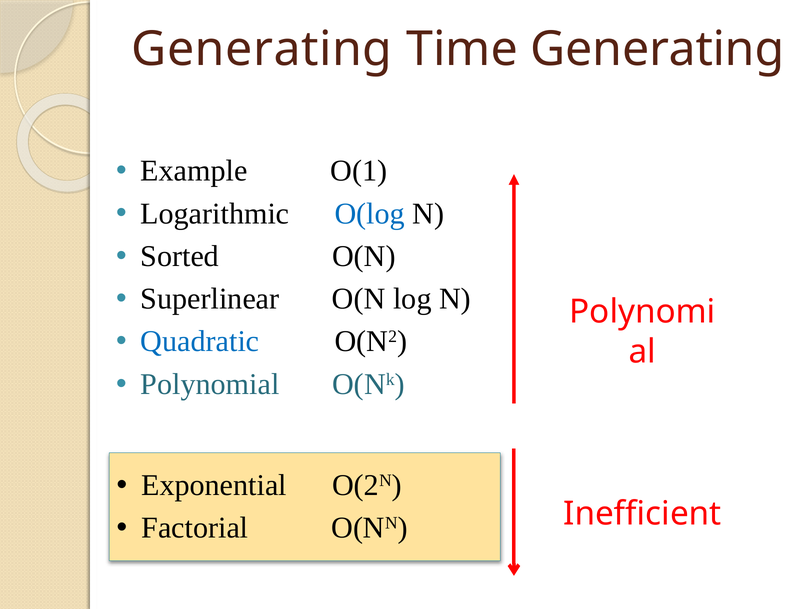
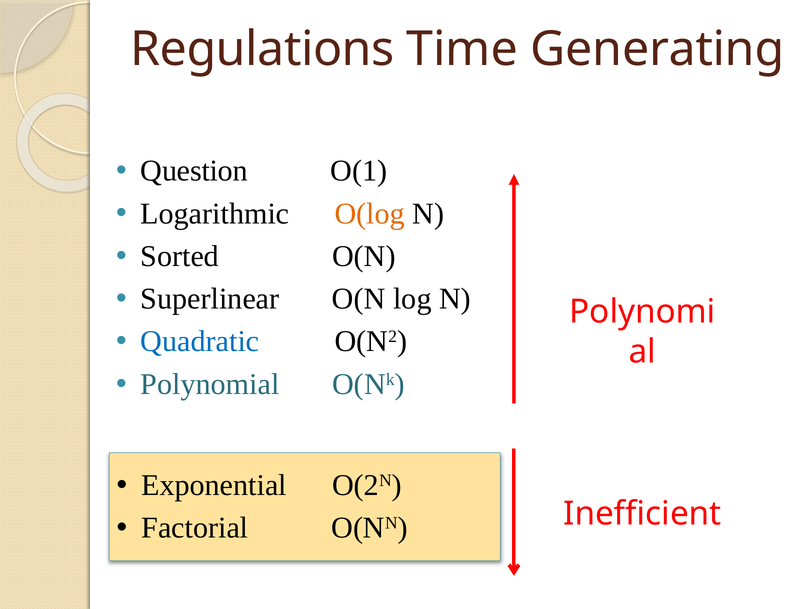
Generating at (262, 49): Generating -> Regulations
Example: Example -> Question
O(log colour: blue -> orange
